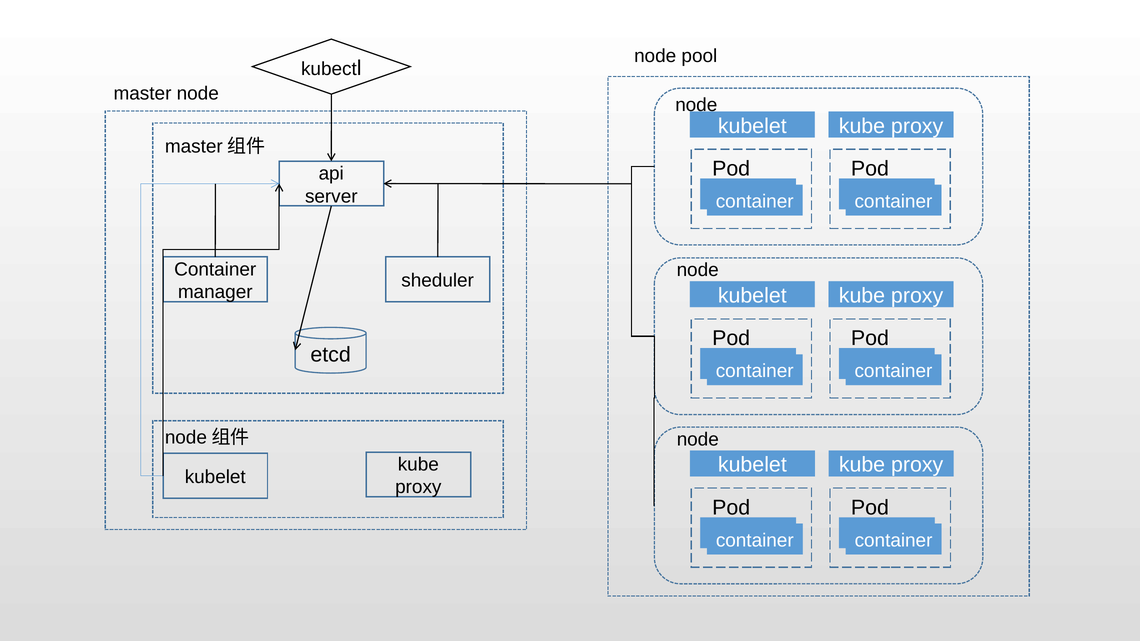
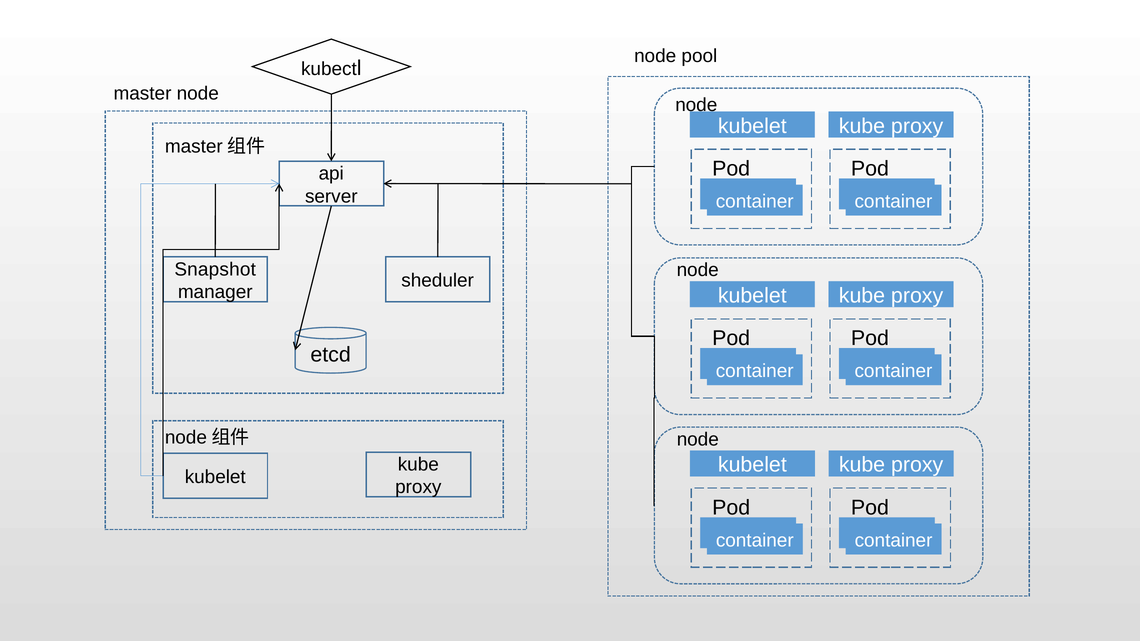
Container at (215, 269): Container -> Snapshot
